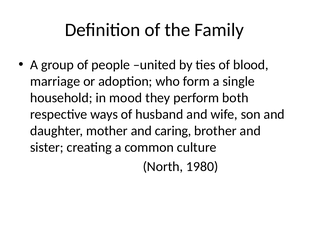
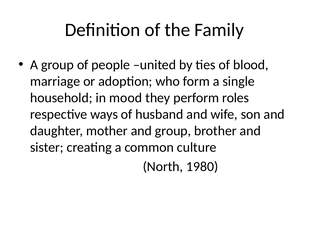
both: both -> roles
and caring: caring -> group
